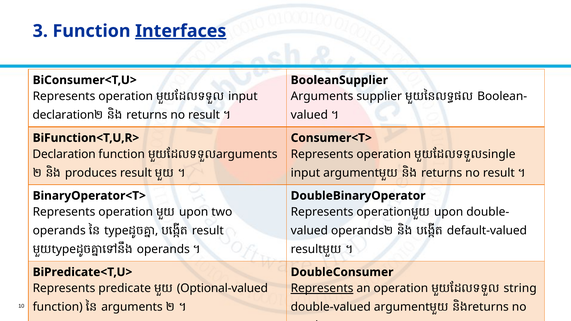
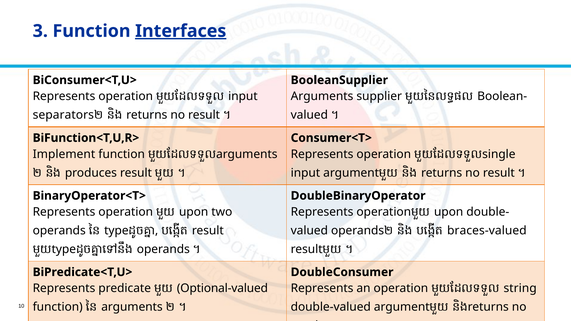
declaration at (63, 115): declaration -> separators
Declaration at (64, 154): Declaration -> Implement
default-valued: default-valued -> braces-valued
Represents at (322, 289) underline: present -> none
